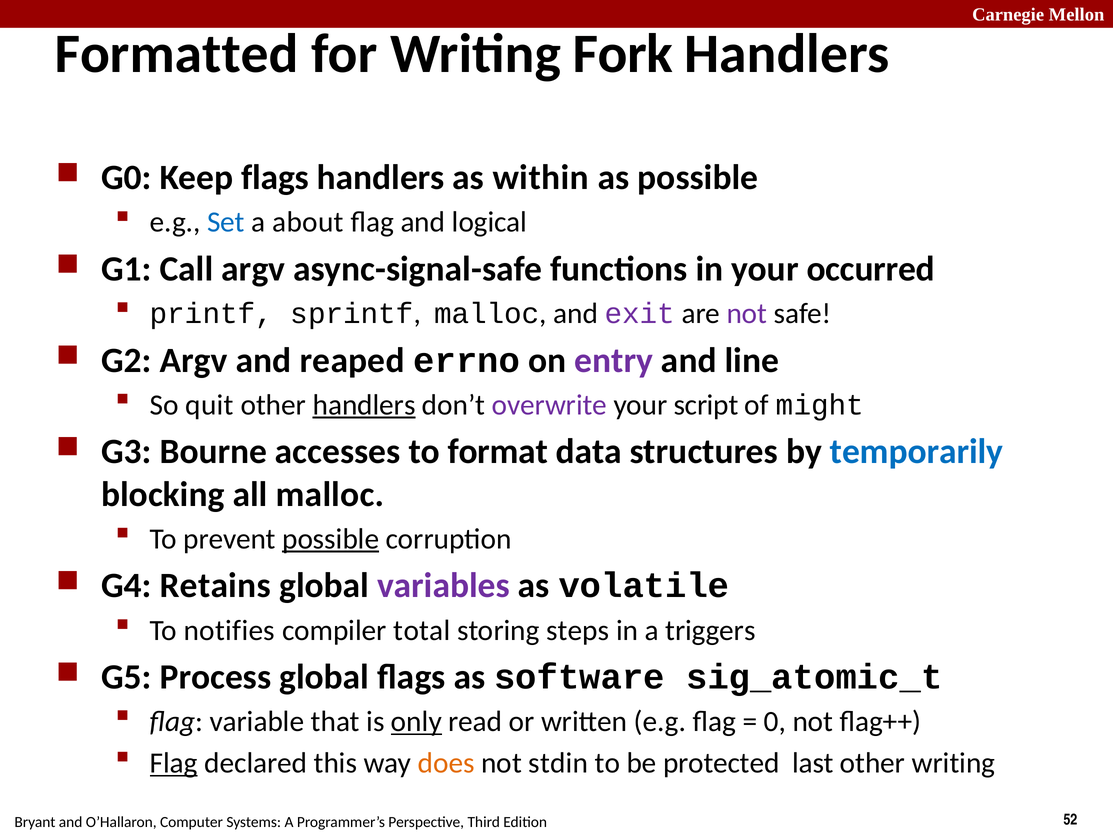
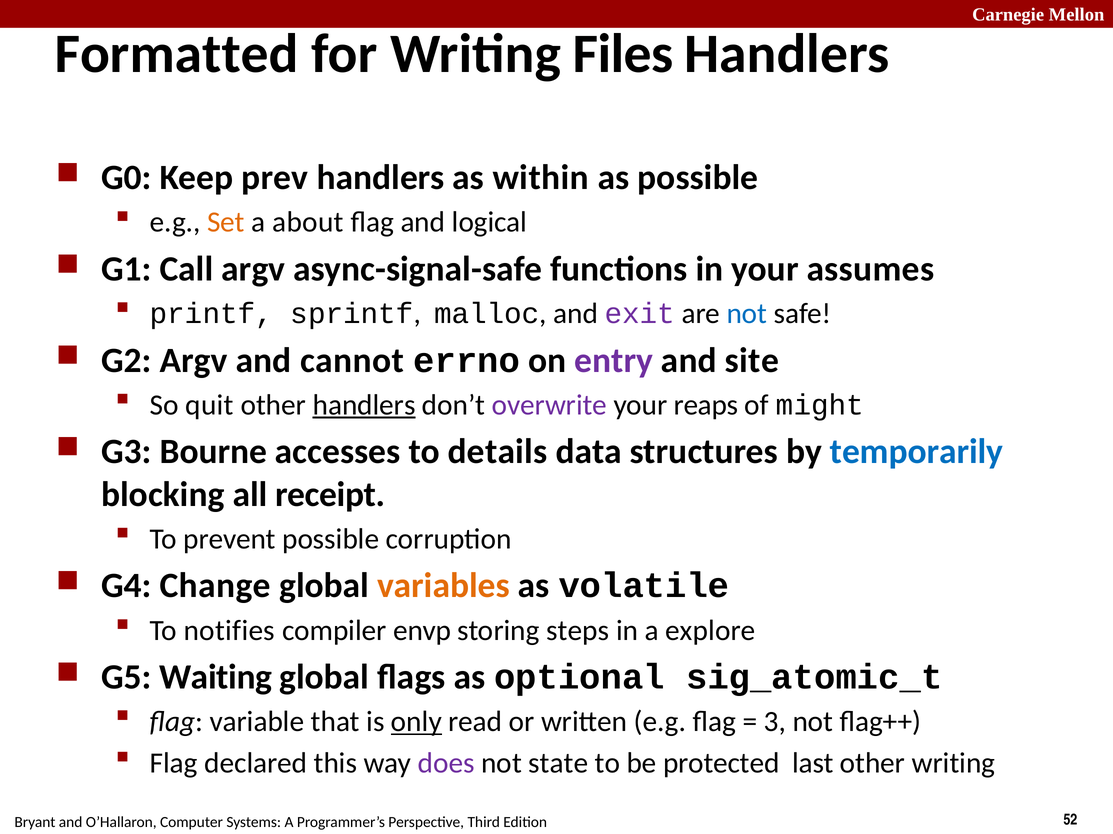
Fork: Fork -> Files
Keep flags: flags -> prev
Set colour: blue -> orange
occurred: occurred -> assumes
not at (747, 314) colour: purple -> blue
reaped: reaped -> cannot
line: line -> site
script: script -> reaps
format: format -> details
all malloc: malloc -> receipt
possible at (331, 539) underline: present -> none
Retains: Retains -> Change
variables colour: purple -> orange
total: total -> envp
triggers: triggers -> explore
Process: Process -> Waiting
software: software -> optional
0: 0 -> 3
Flag at (174, 764) underline: present -> none
does colour: orange -> purple
stdin: stdin -> state
